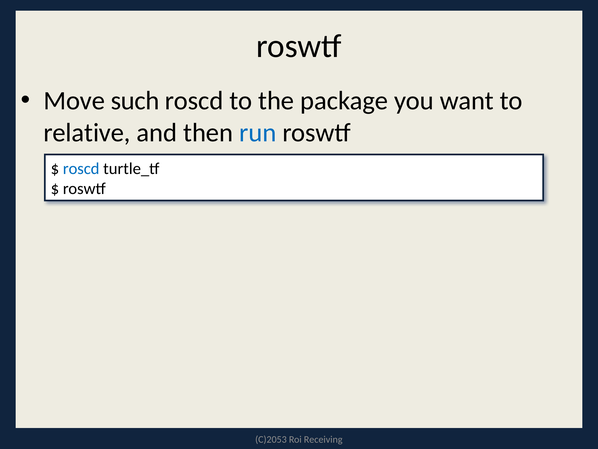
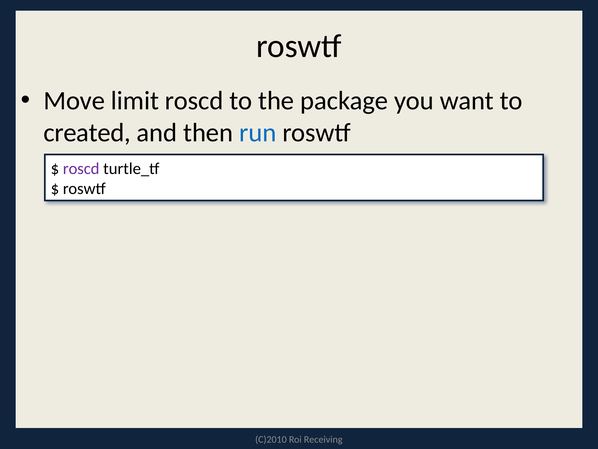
such: such -> limit
relative: relative -> created
roscd at (81, 169) colour: blue -> purple
C)2053: C)2053 -> C)2010
